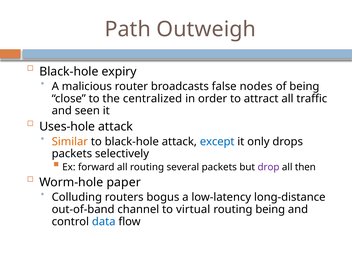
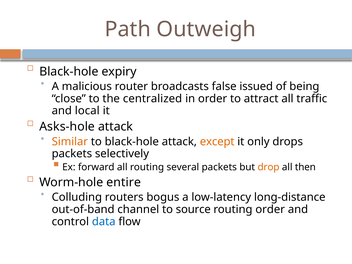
nodes: nodes -> issued
seen: seen -> local
Uses-hole: Uses-hole -> Asks-hole
except colour: blue -> orange
drop colour: purple -> orange
paper: paper -> entire
virtual: virtual -> source
routing being: being -> order
